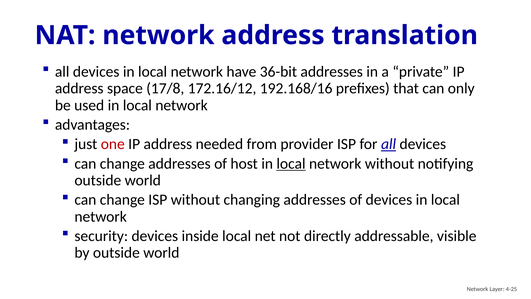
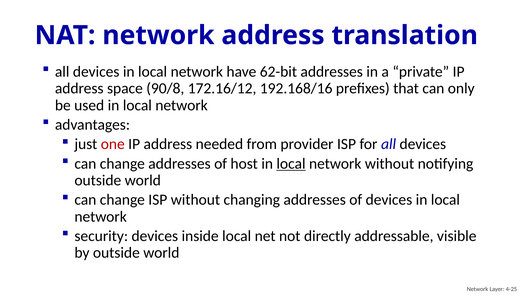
36-bit: 36-bit -> 62-bit
17/8: 17/8 -> 90/8
all at (389, 144) underline: present -> none
